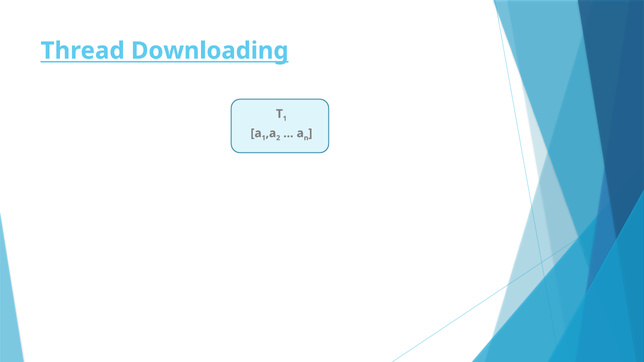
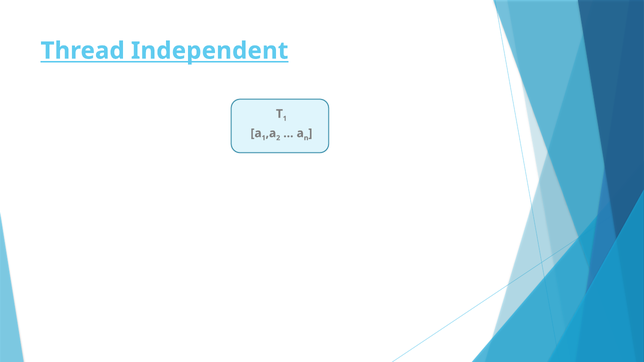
Downloading: Downloading -> Independent
